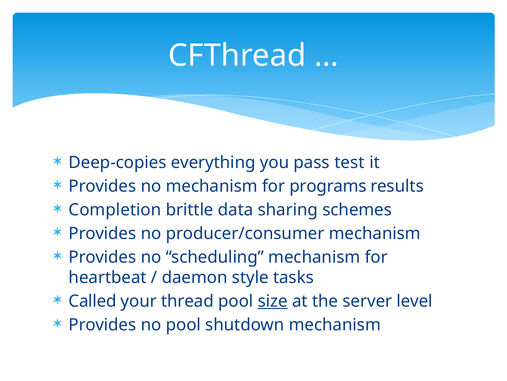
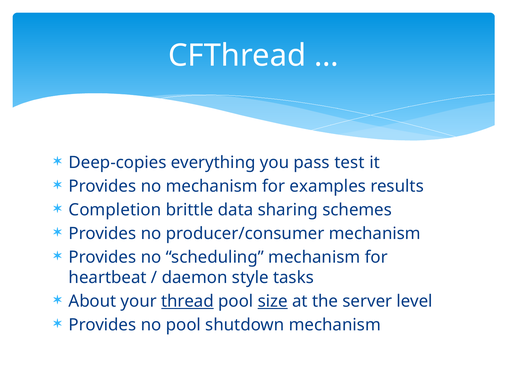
programs: programs -> examples
Called: Called -> About
thread underline: none -> present
